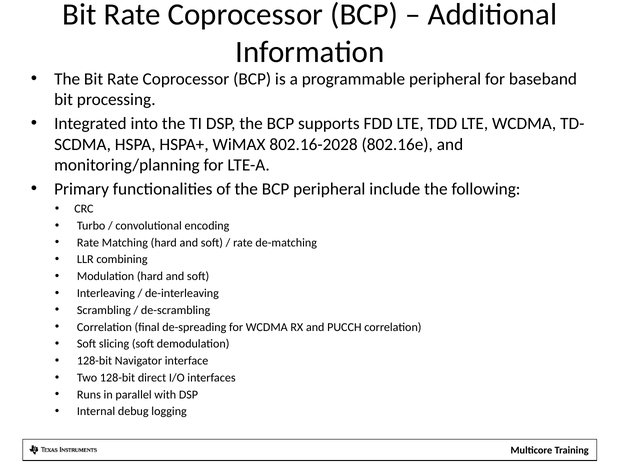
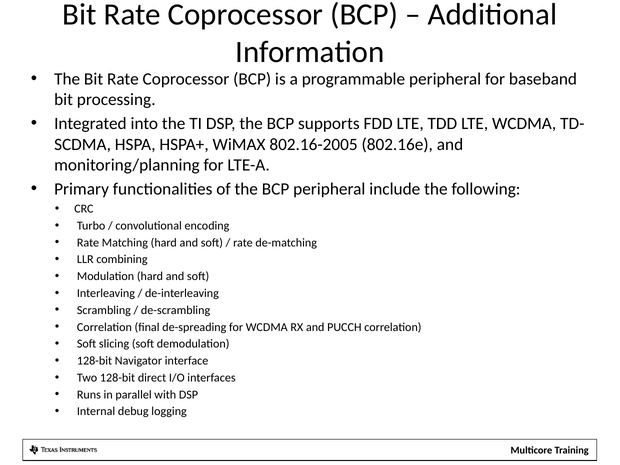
802.16-2028: 802.16-2028 -> 802.16-2005
